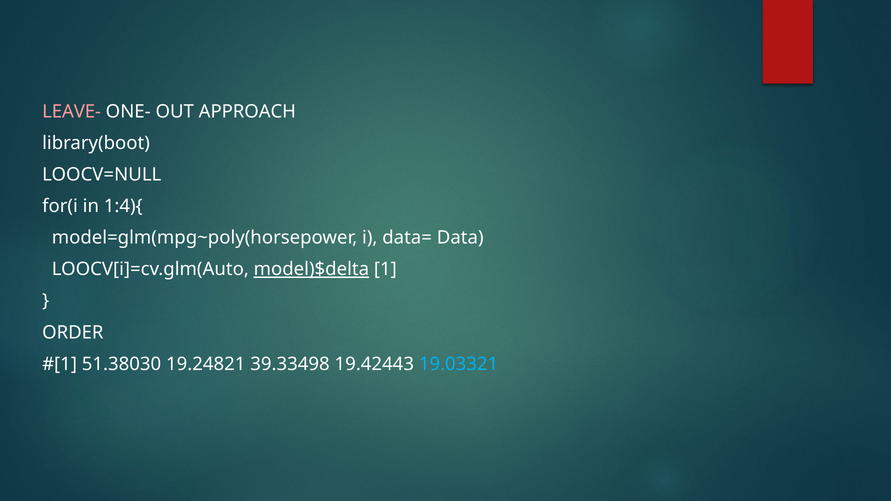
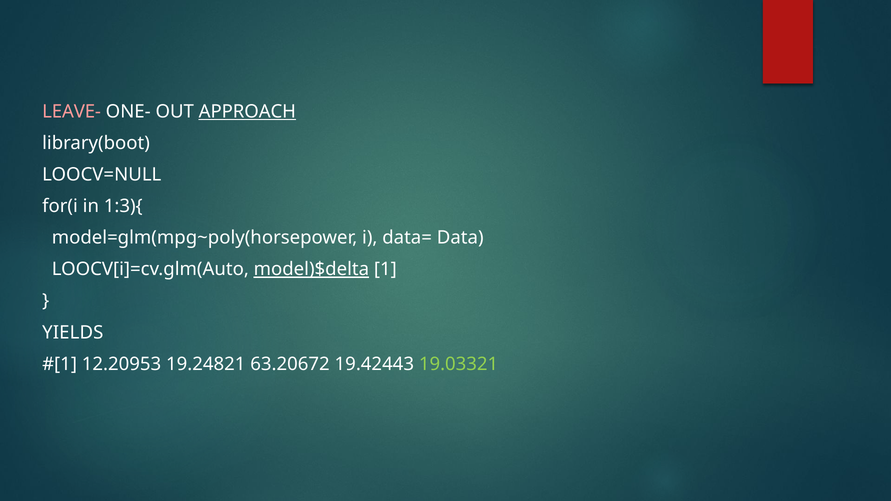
APPROACH underline: none -> present
1:4){: 1:4){ -> 1:3){
ORDER: ORDER -> YIELDS
51.38030: 51.38030 -> 12.20953
39.33498: 39.33498 -> 63.20672
19.03321 colour: light blue -> light green
